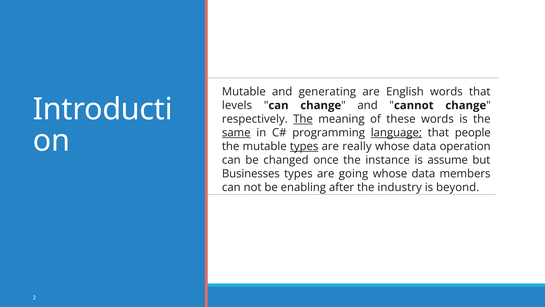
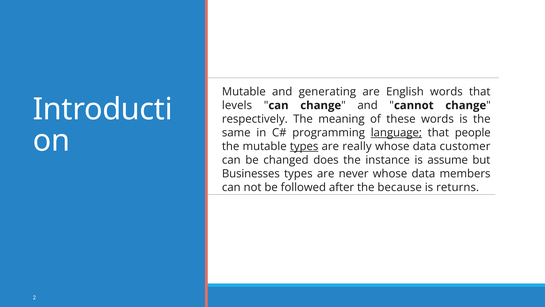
The at (303, 119) underline: present -> none
same underline: present -> none
operation: operation -> customer
once: once -> does
going: going -> never
enabling: enabling -> followed
industry: industry -> because
beyond: beyond -> returns
